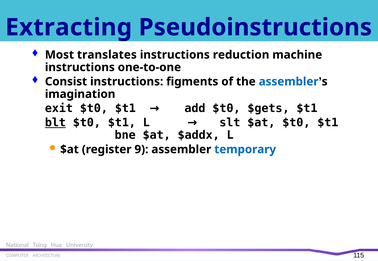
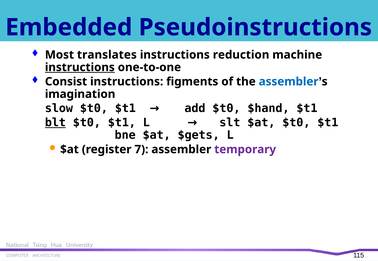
Extracting: Extracting -> Embedded
instructions at (80, 67) underline: none -> present
exit: exit -> slow
$gets: $gets -> $hand
$addx: $addx -> $gets
9: 9 -> 7
temporary colour: blue -> purple
